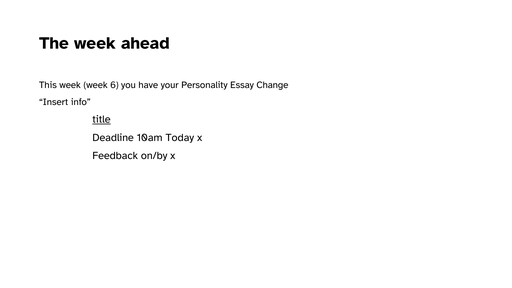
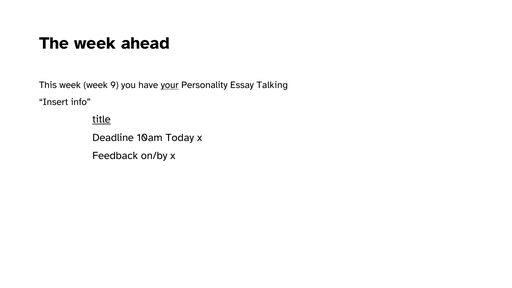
6: 6 -> 9
your underline: none -> present
Change: Change -> Talking
